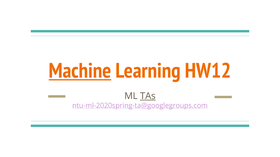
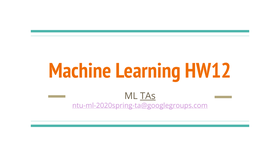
Machine underline: present -> none
